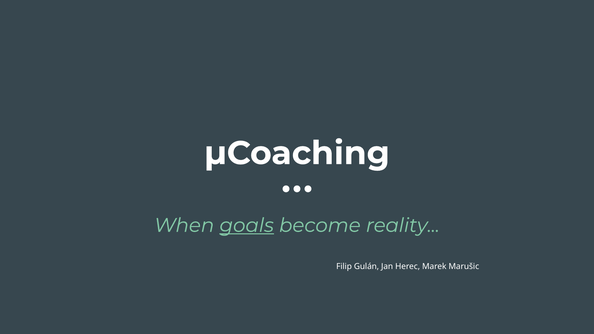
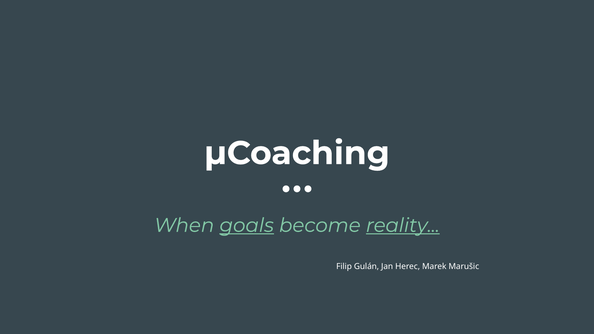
reality underline: none -> present
